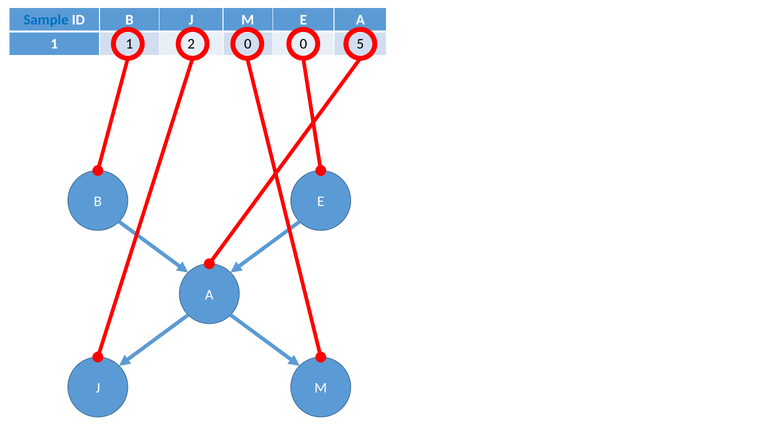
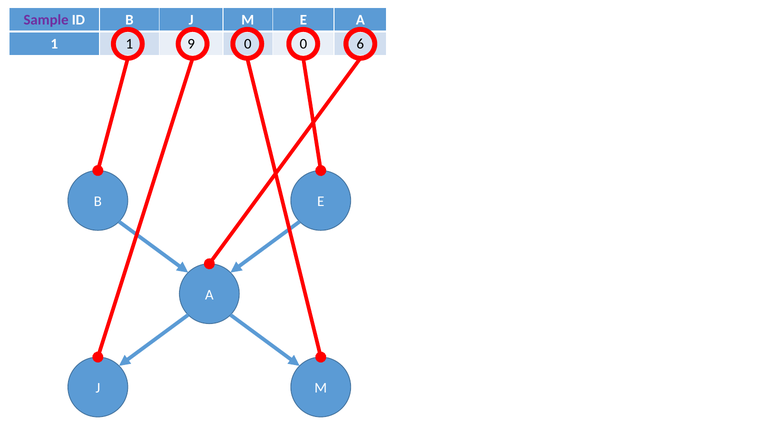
Sample colour: blue -> purple
2: 2 -> 9
5: 5 -> 6
